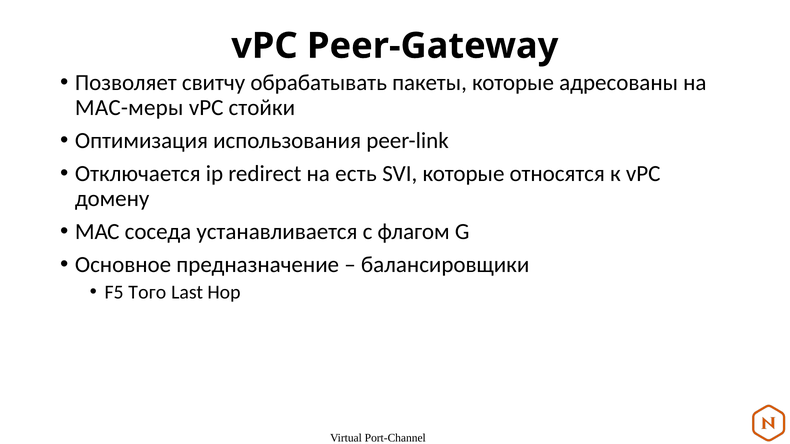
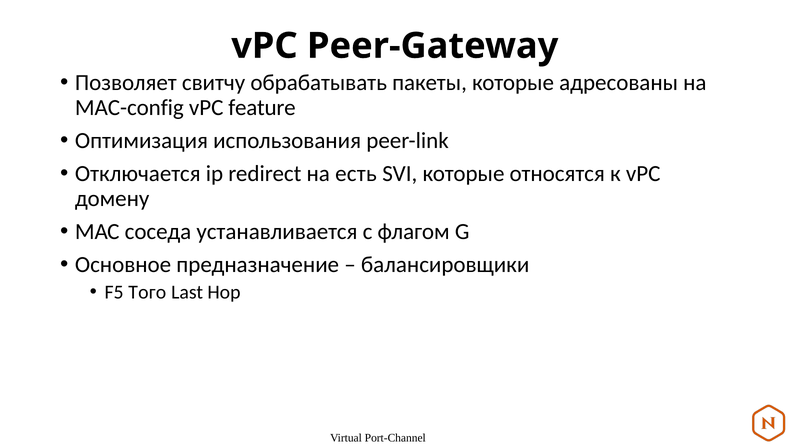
МАС-меры: МАС-меры -> МАС-config
стойки: стойки -> feature
